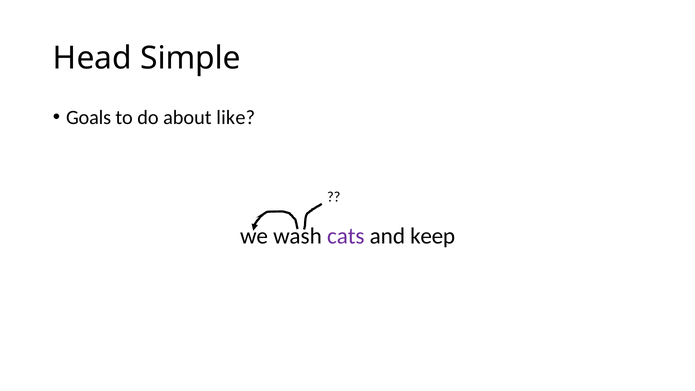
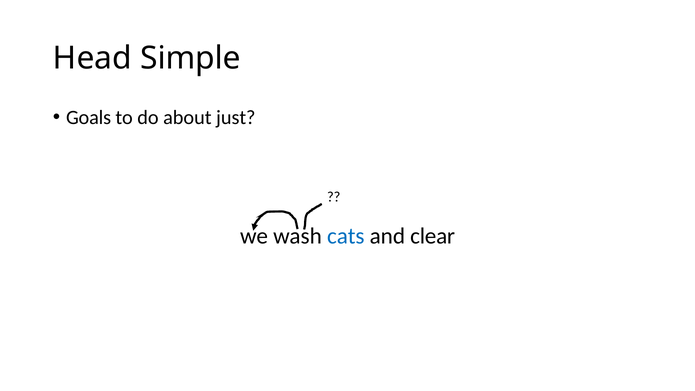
like: like -> just
cats colour: purple -> blue
keep: keep -> clear
